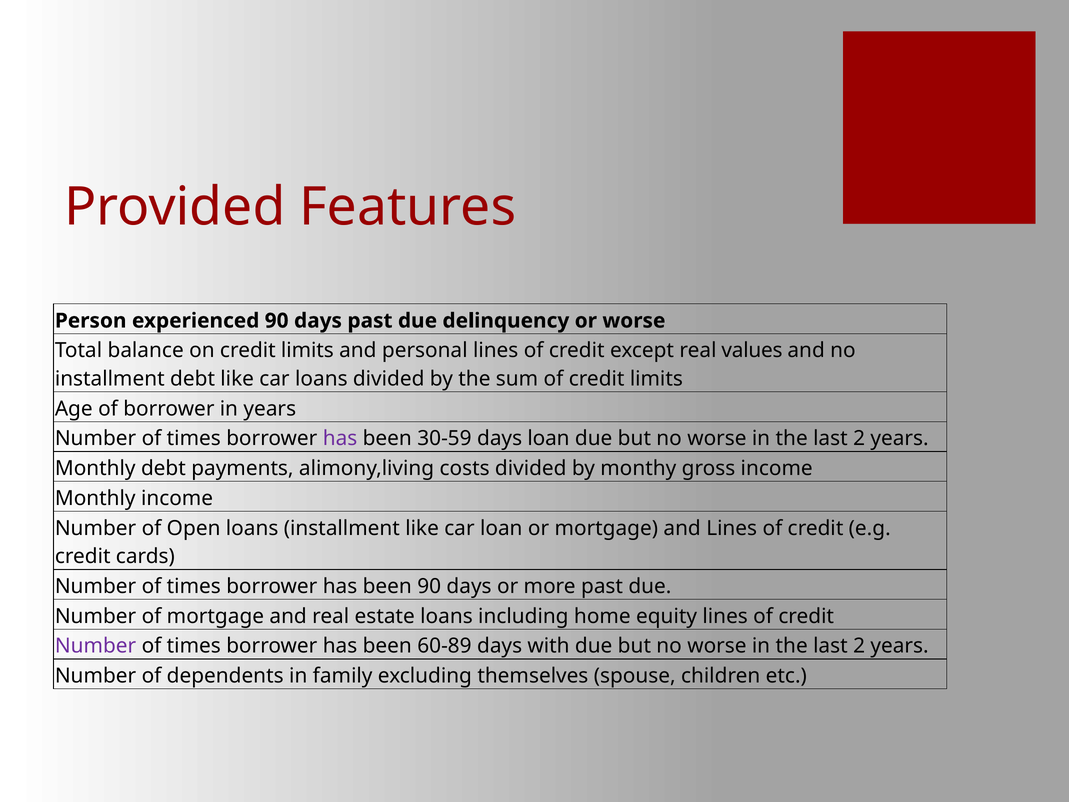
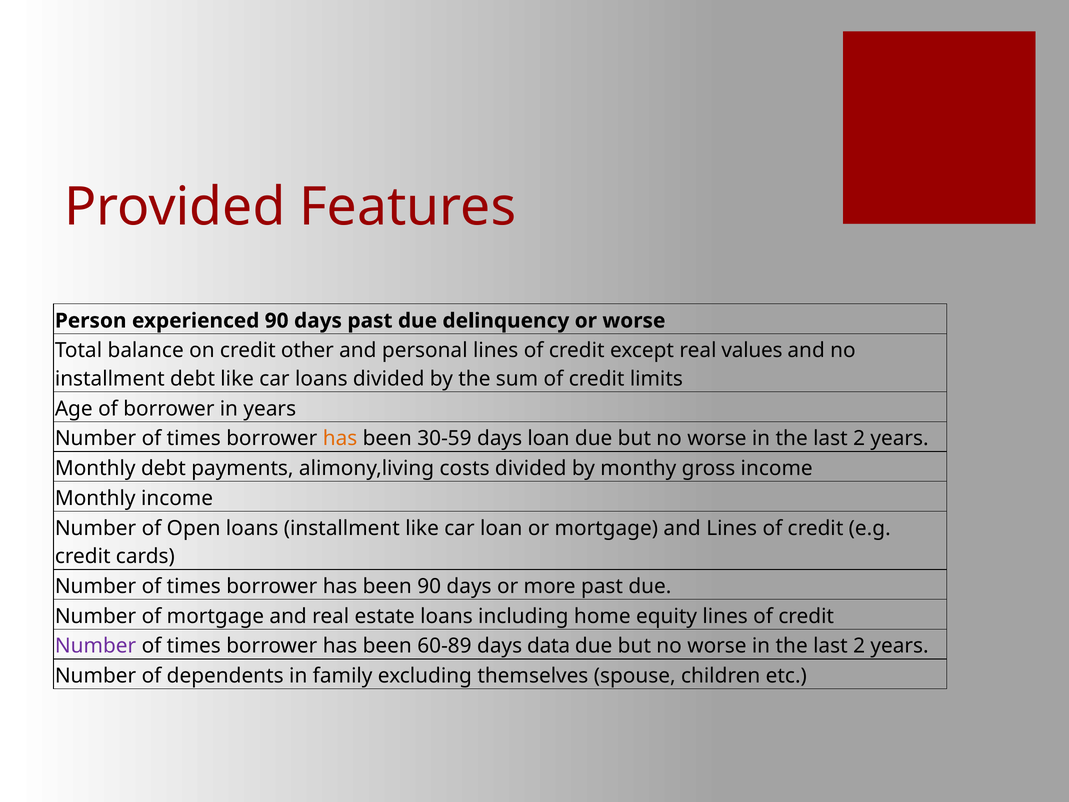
on credit limits: limits -> other
has at (340, 438) colour: purple -> orange
with: with -> data
